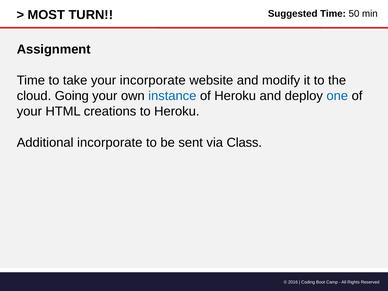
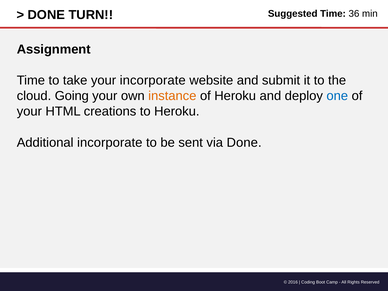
MOST at (46, 15): MOST -> DONE
50: 50 -> 36
modify: modify -> submit
instance colour: blue -> orange
via Class: Class -> Done
